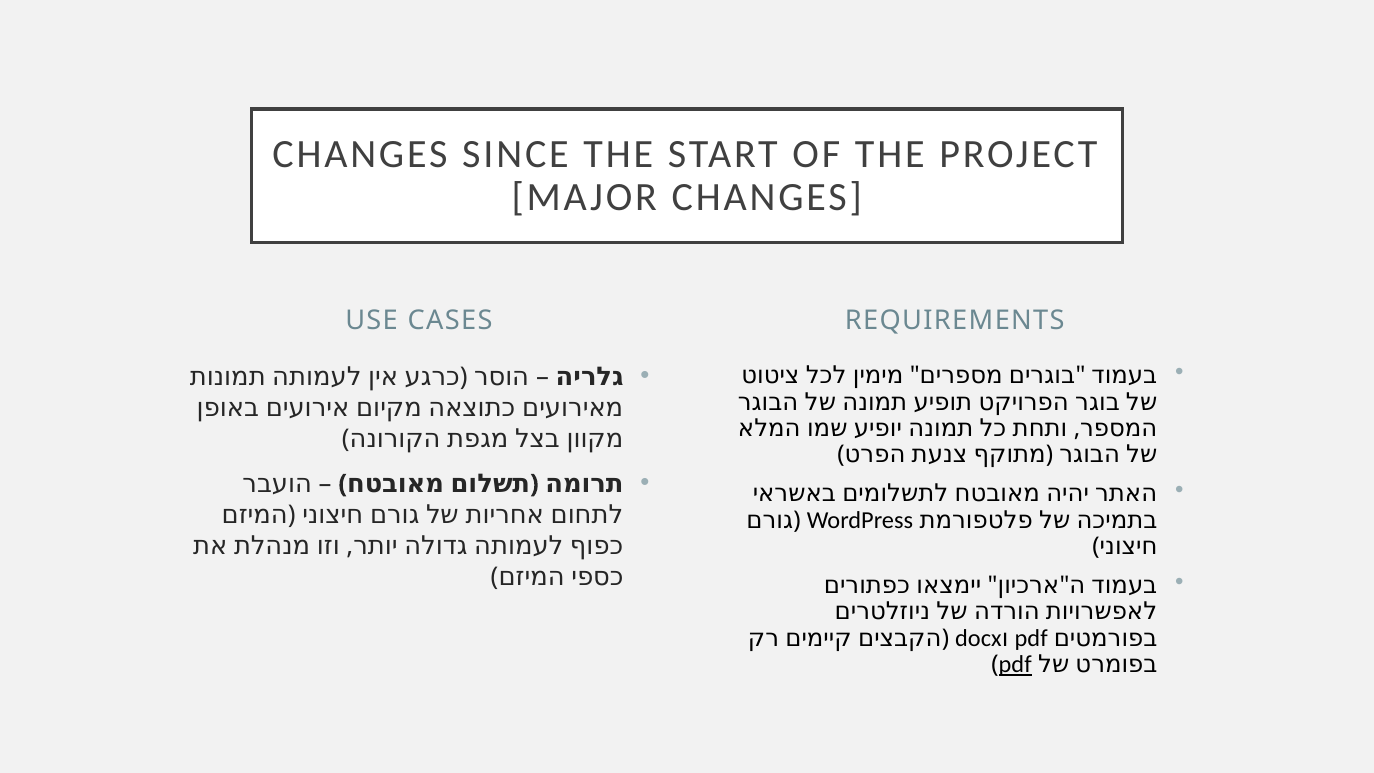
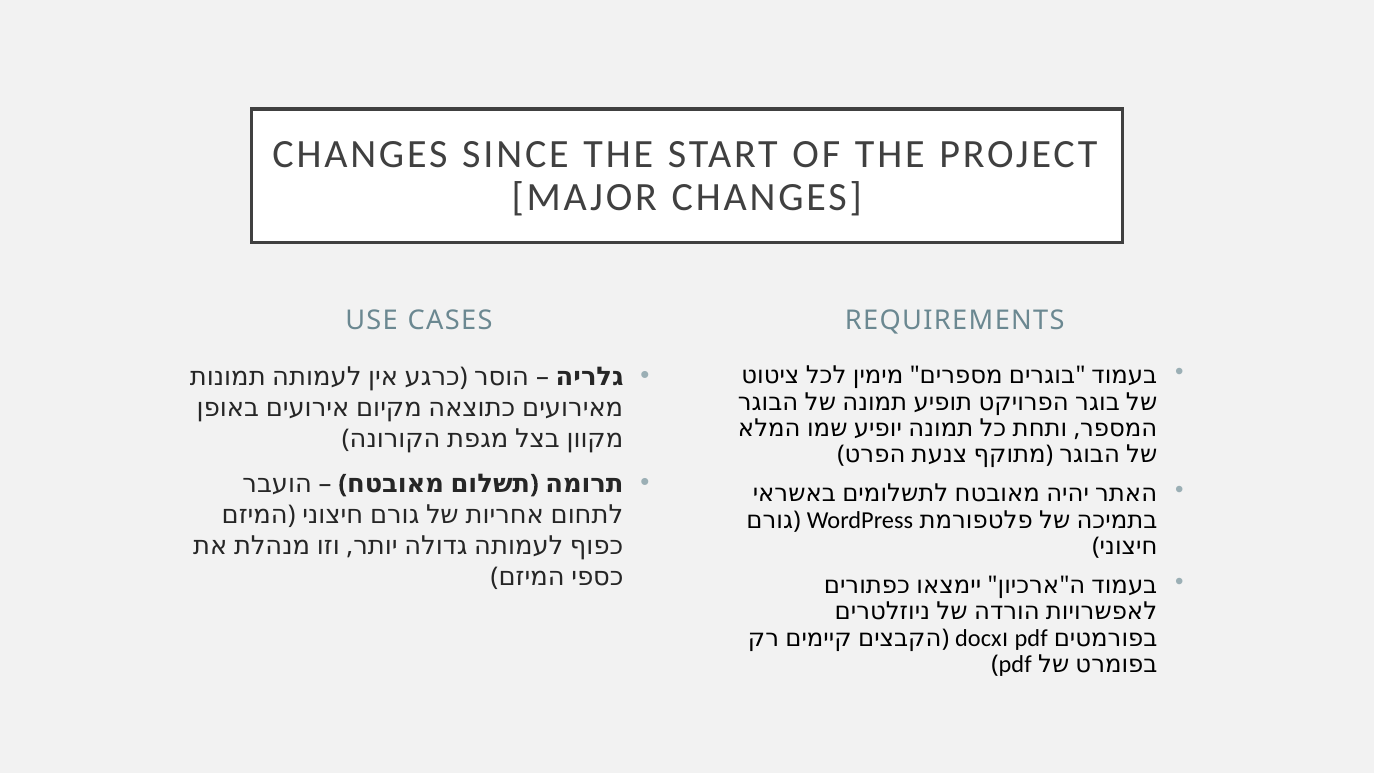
pdf at (1015, 664) underline: present -> none
